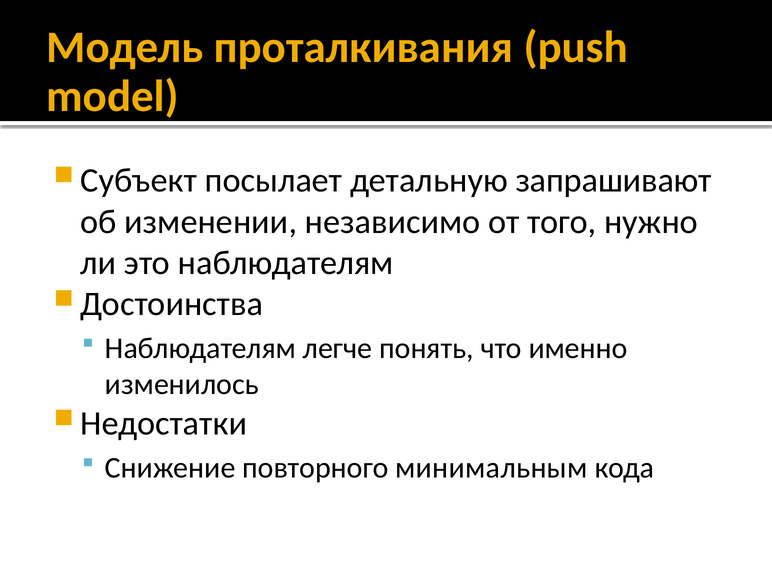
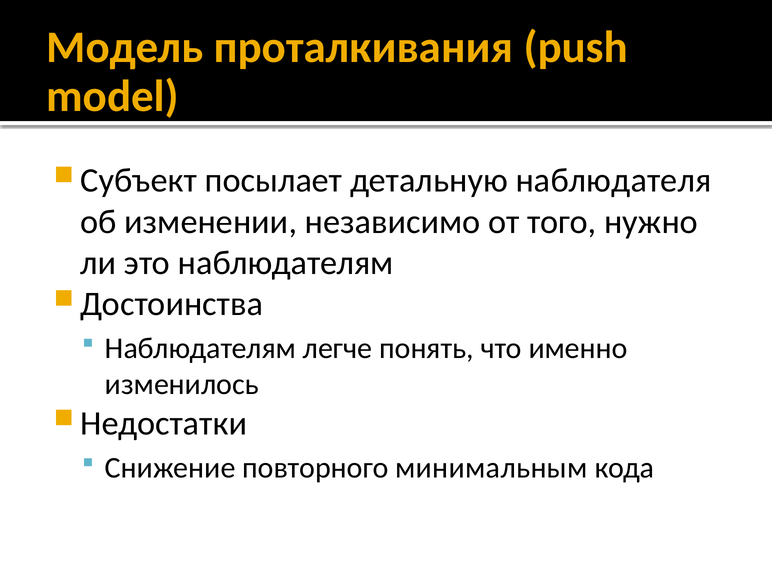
запрашивают: запрашивают -> наблюдателя
